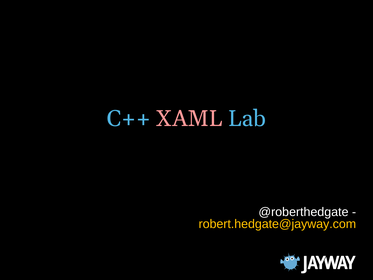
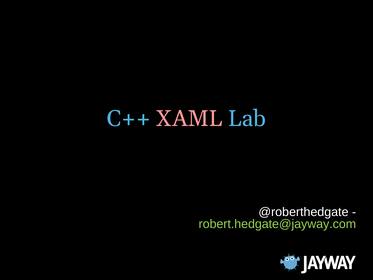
robert.hedgate@jayway.com colour: yellow -> light green
